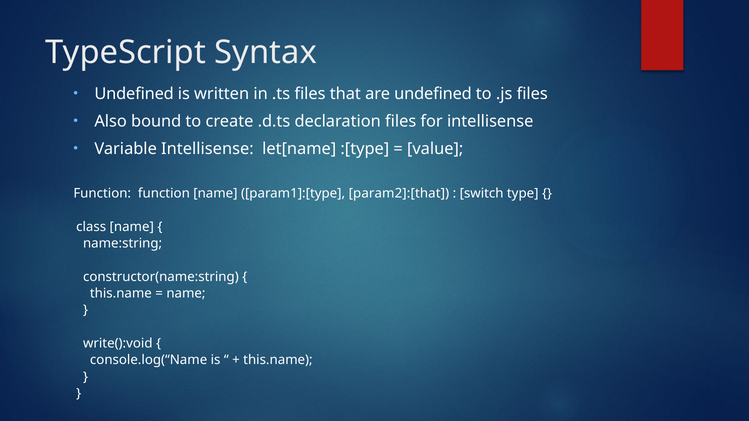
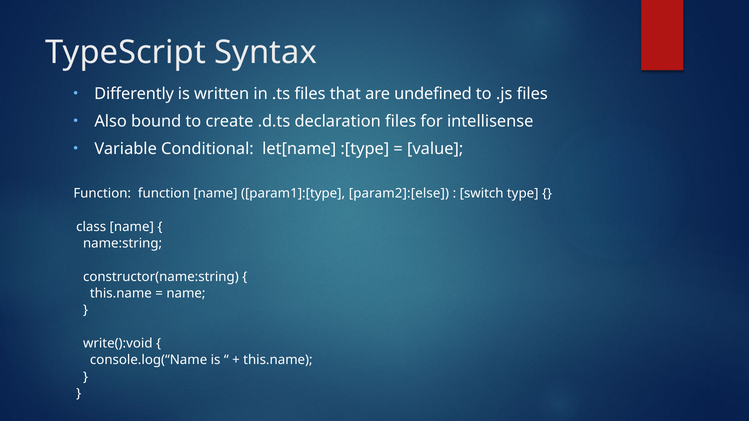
Undefined at (134, 94): Undefined -> Differently
Variable Intellisense: Intellisense -> Conditional
param2]:[that: param2]:[that -> param2]:[else
